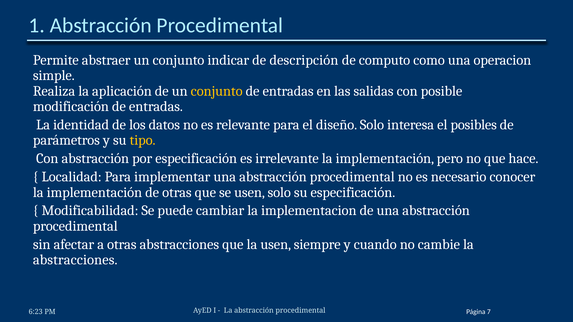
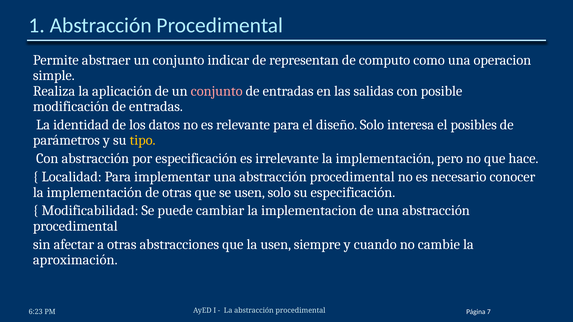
descripción: descripción -> representan
conjunto at (217, 91) colour: yellow -> pink
abstracciones at (75, 260): abstracciones -> aproximación
